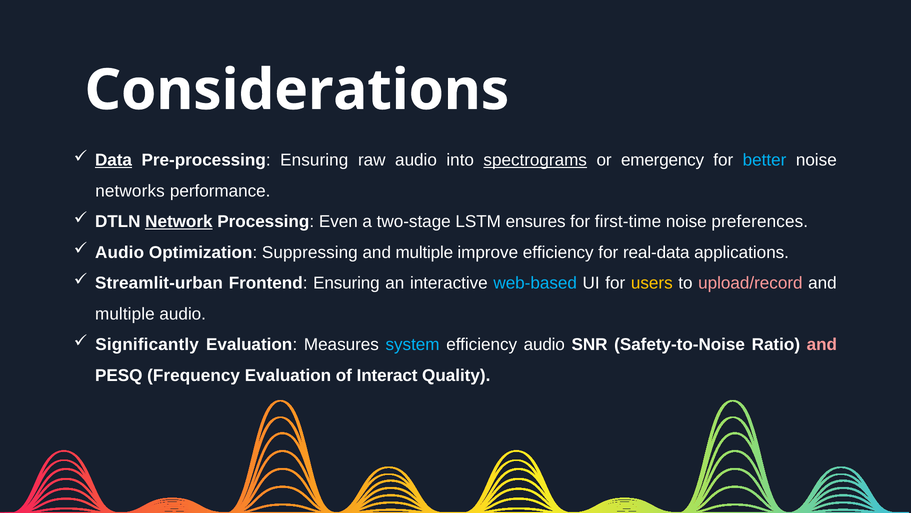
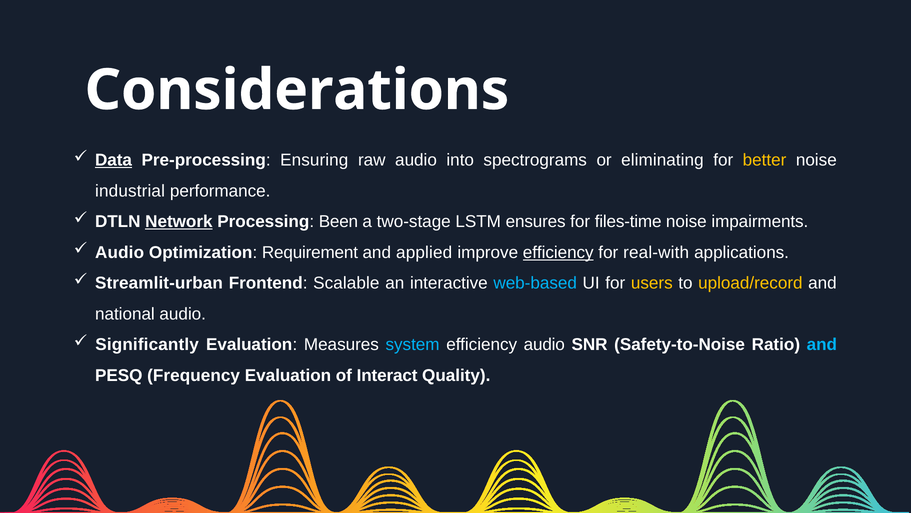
spectrograms underline: present -> none
emergency: emergency -> eliminating
better colour: light blue -> yellow
networks: networks -> industrial
Even: Even -> Been
first-time: first-time -> files-time
preferences: preferences -> impairments
Suppressing: Suppressing -> Requirement
multiple at (424, 252): multiple -> applied
efficiency at (558, 252) underline: none -> present
real-data: real-data -> real-with
Frontend Ensuring: Ensuring -> Scalable
upload/record colour: pink -> yellow
multiple at (125, 314): multiple -> national
and at (822, 344) colour: pink -> light blue
